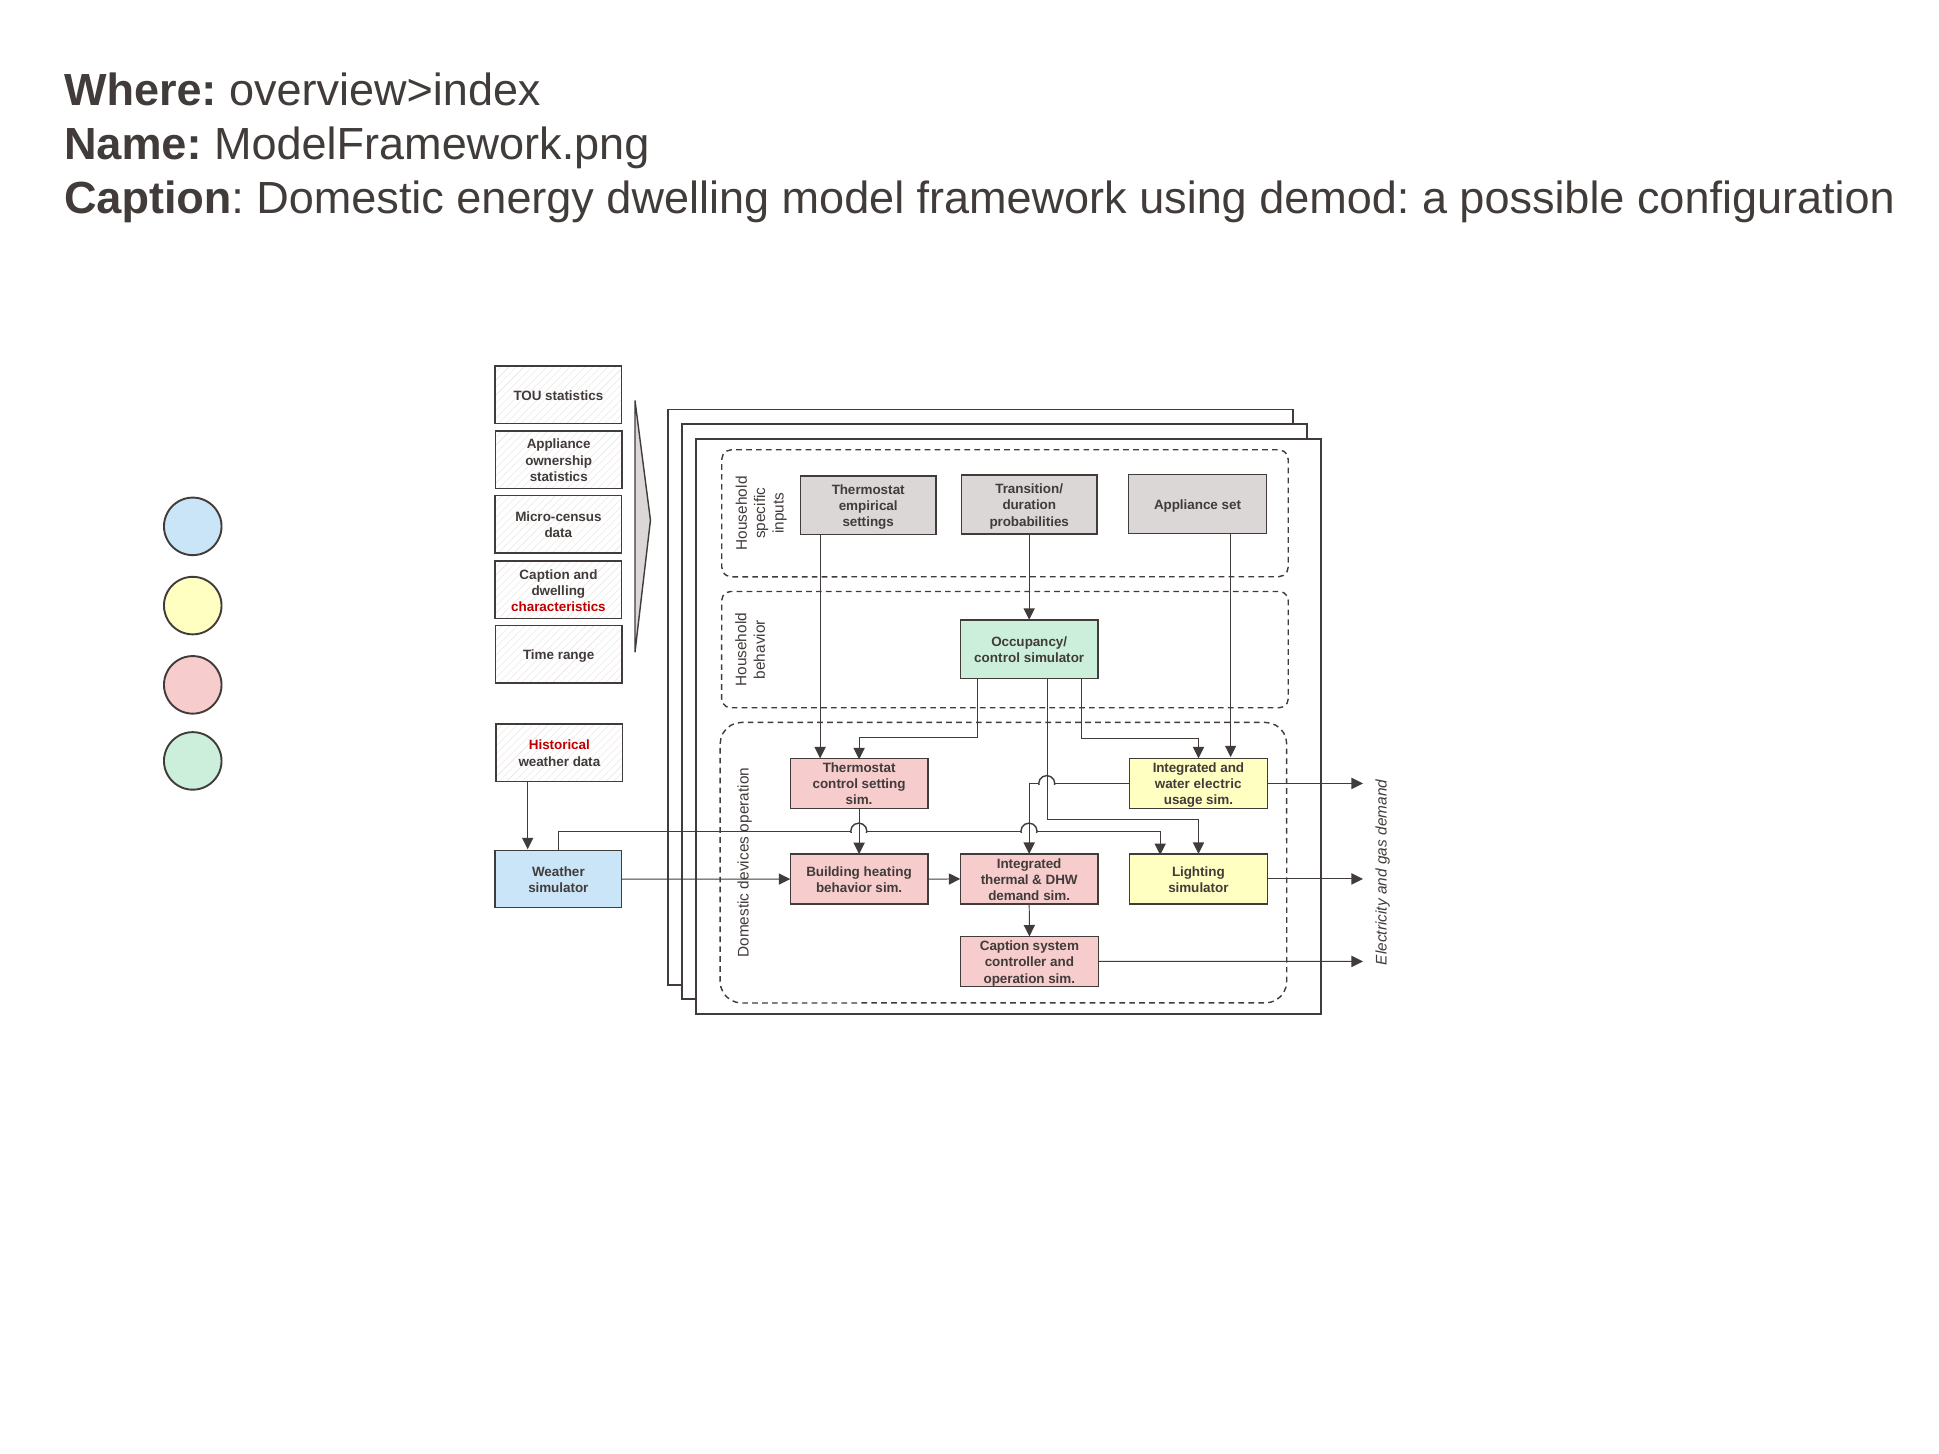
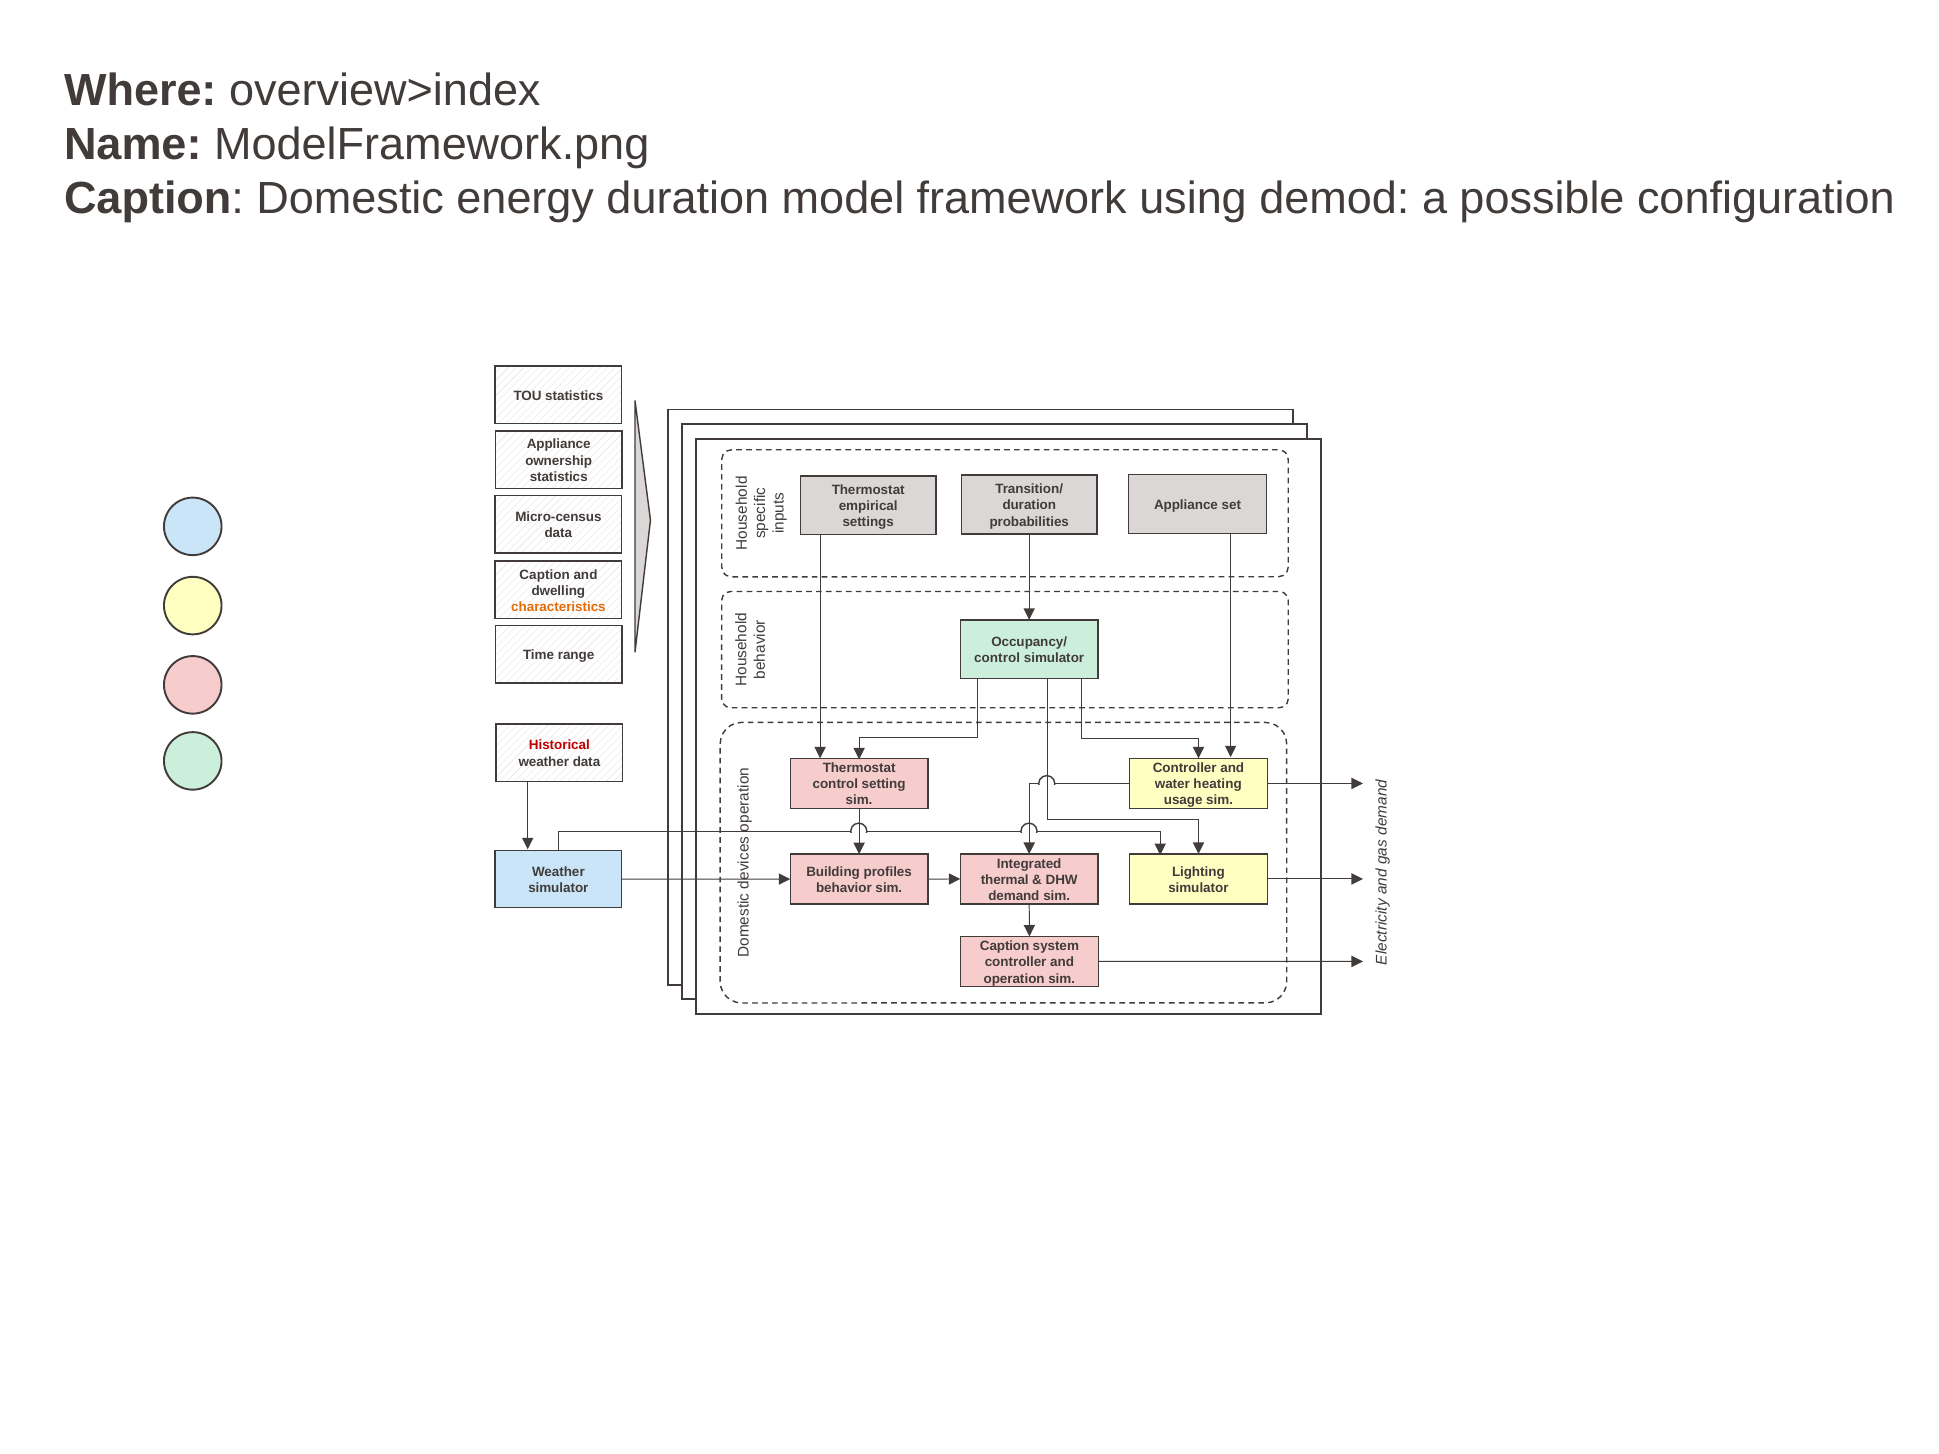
energy dwelling: dwelling -> duration
characteristics colour: red -> orange
Integrated at (1185, 768): Integrated -> Controller
electric: electric -> heating
heating: heating -> profiles
